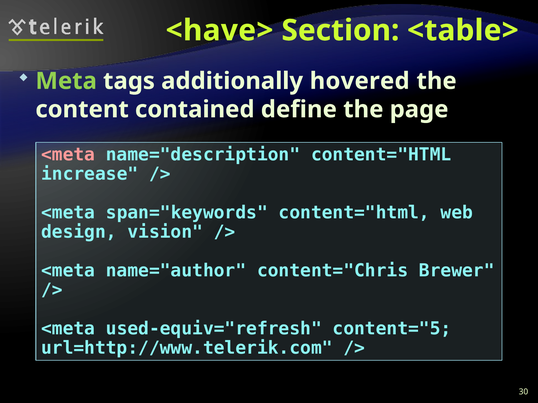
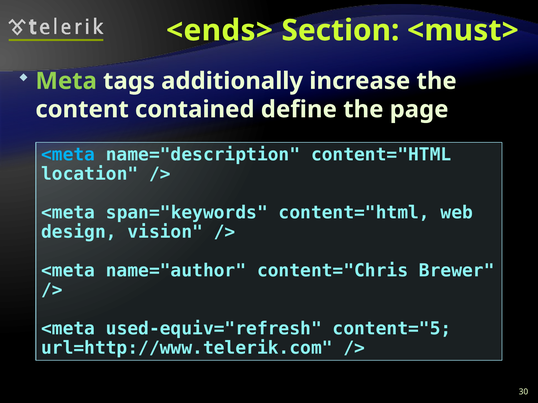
<have>: <have> -> <ends>
<table>: <table> -> <must>
hovered: hovered -> increase
<meta at (68, 155) colour: pink -> light blue
increase: increase -> location
